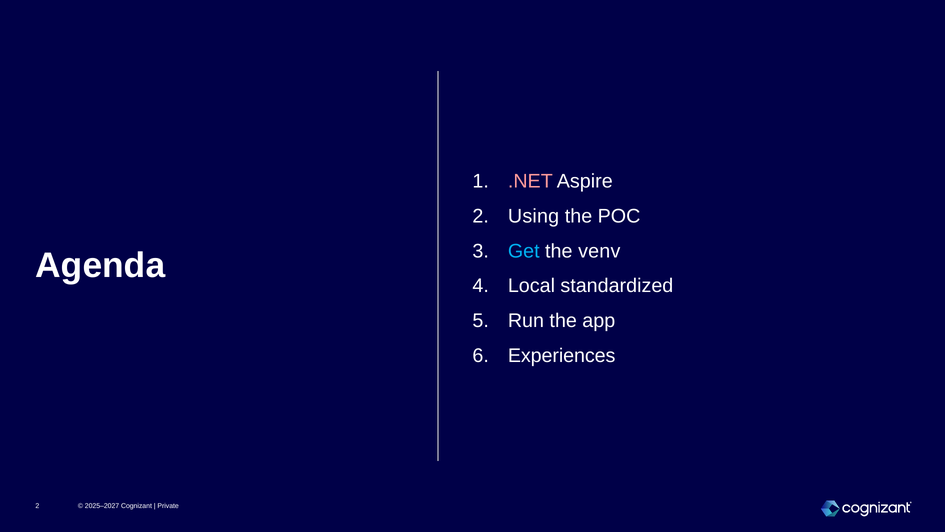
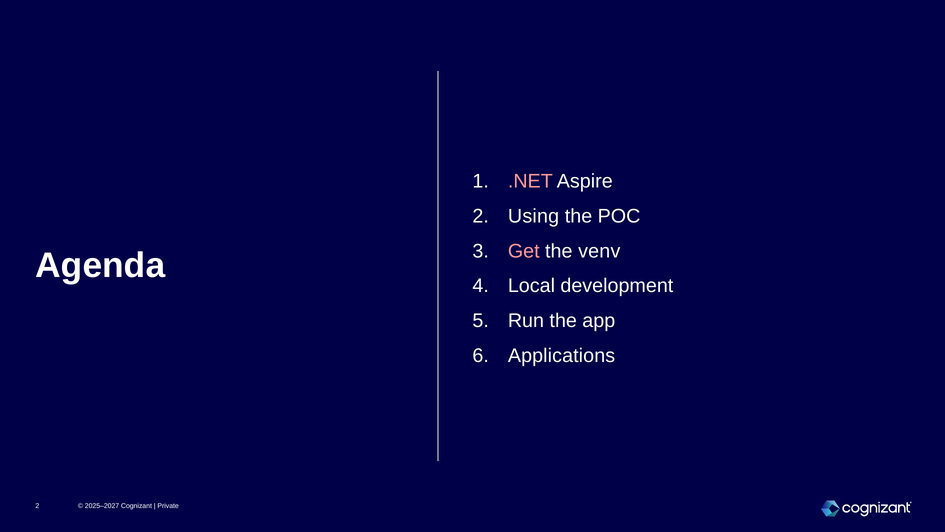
Get colour: light blue -> pink
standardized: standardized -> development
Experiences: Experiences -> Applications
